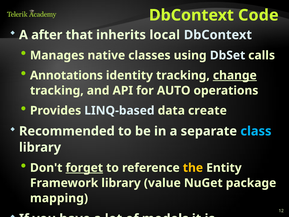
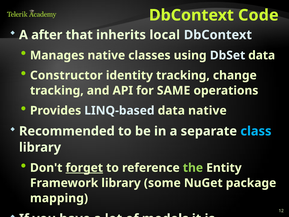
DbSet calls: calls -> data
Annotations: Annotations -> Constructor
change underline: present -> none
AUTO: AUTO -> SAME
data create: create -> native
the colour: yellow -> light green
value: value -> some
